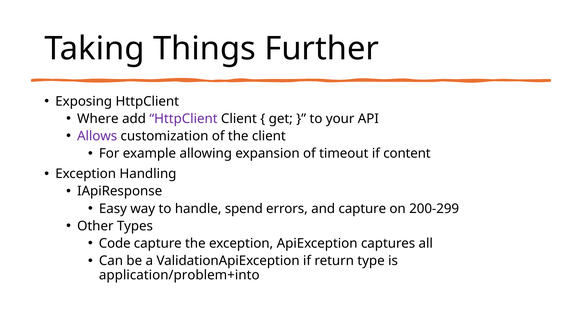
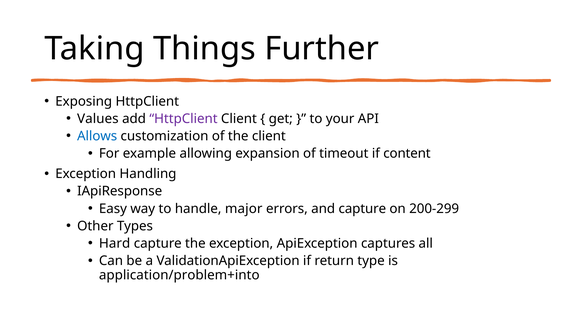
Where: Where -> Values
Allows colour: purple -> blue
spend: spend -> major
Code: Code -> Hard
